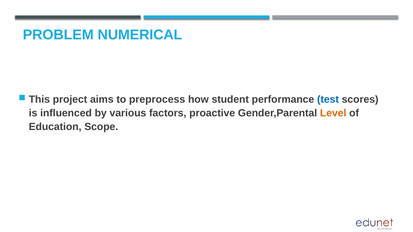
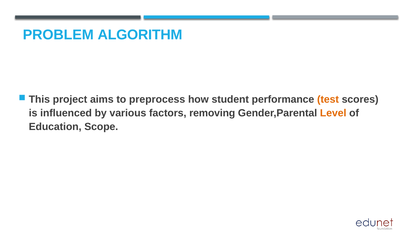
NUMERICAL: NUMERICAL -> ALGORITHM
test colour: blue -> orange
proactive: proactive -> removing
